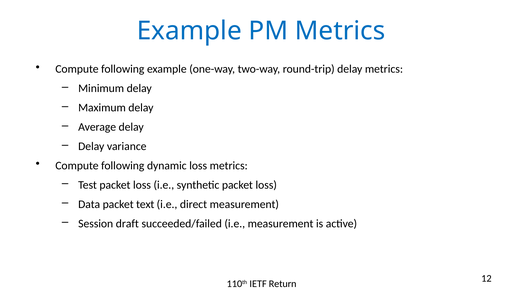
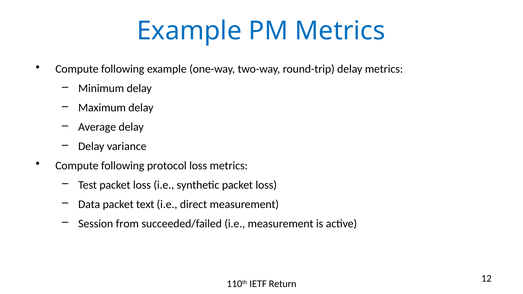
dynamic: dynamic -> protocol
draft: draft -> from
